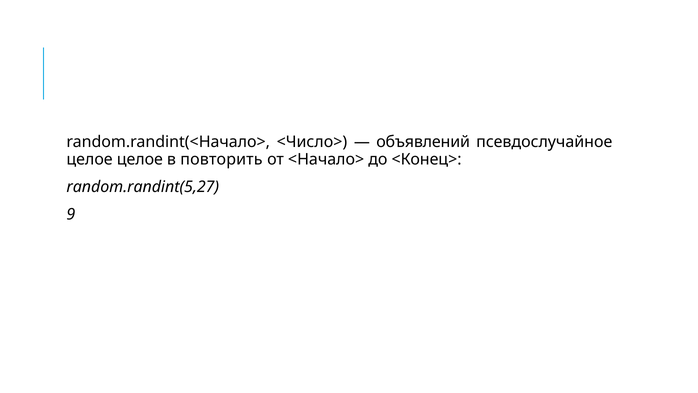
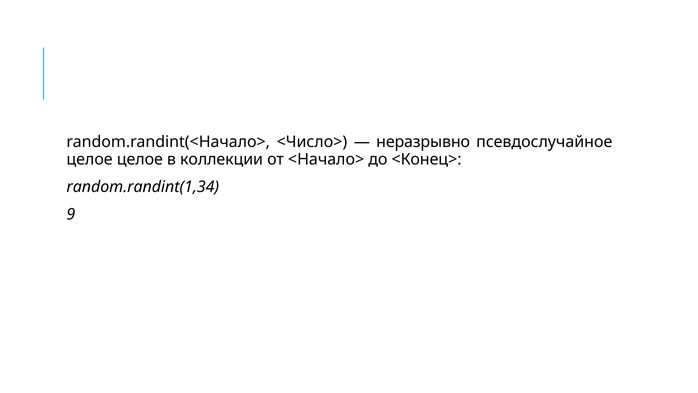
объявлений: объявлений -> неразрывно
повторить: повторить -> коллекции
random.randint(5,27: random.randint(5,27 -> random.randint(1,34
